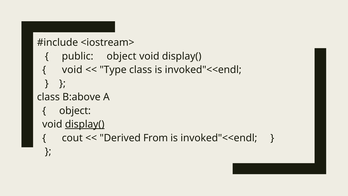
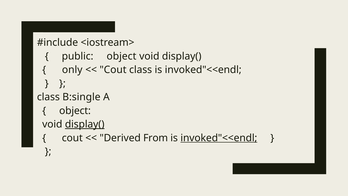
void at (72, 70): void -> only
Type at (113, 70): Type -> Cout
B:above: B:above -> B:single
invoked"<<endl at (219, 138) underline: none -> present
